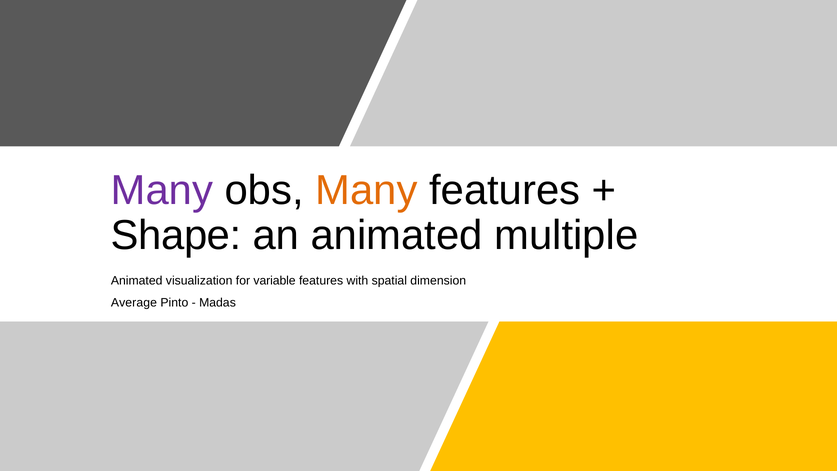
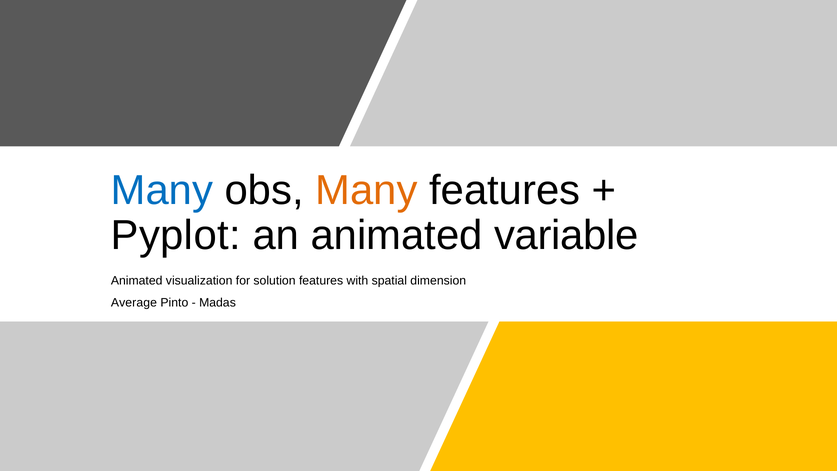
Many at (162, 190) colour: purple -> blue
Shape: Shape -> Pyplot
multiple: multiple -> variable
variable: variable -> solution
